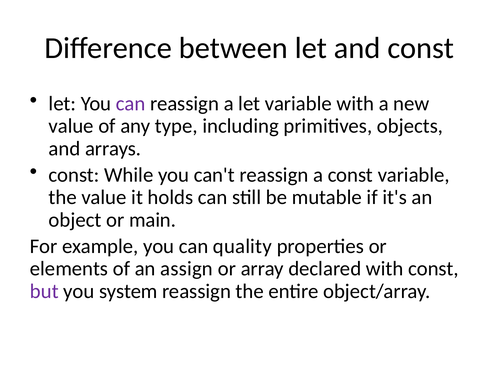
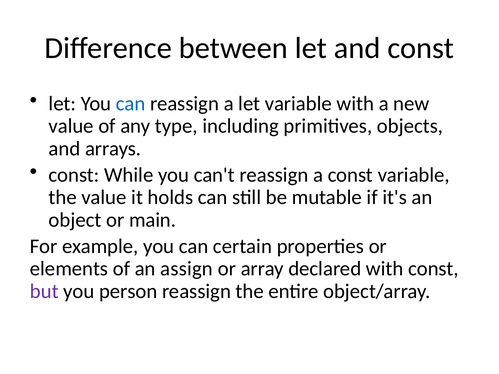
can at (131, 104) colour: purple -> blue
quality: quality -> certain
system: system -> person
